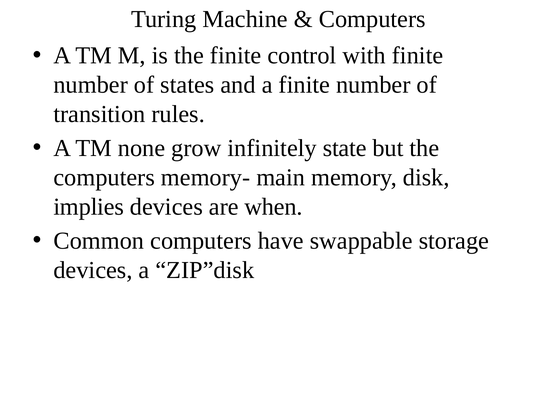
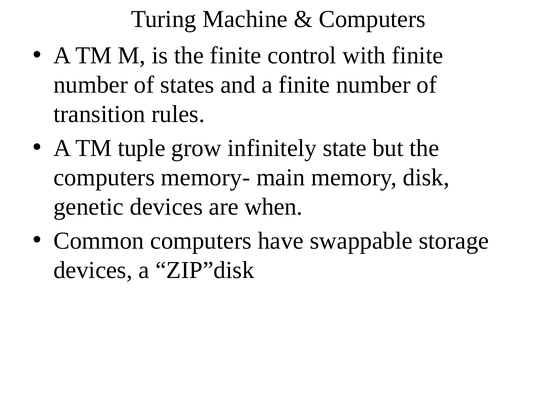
none: none -> tuple
implies: implies -> genetic
